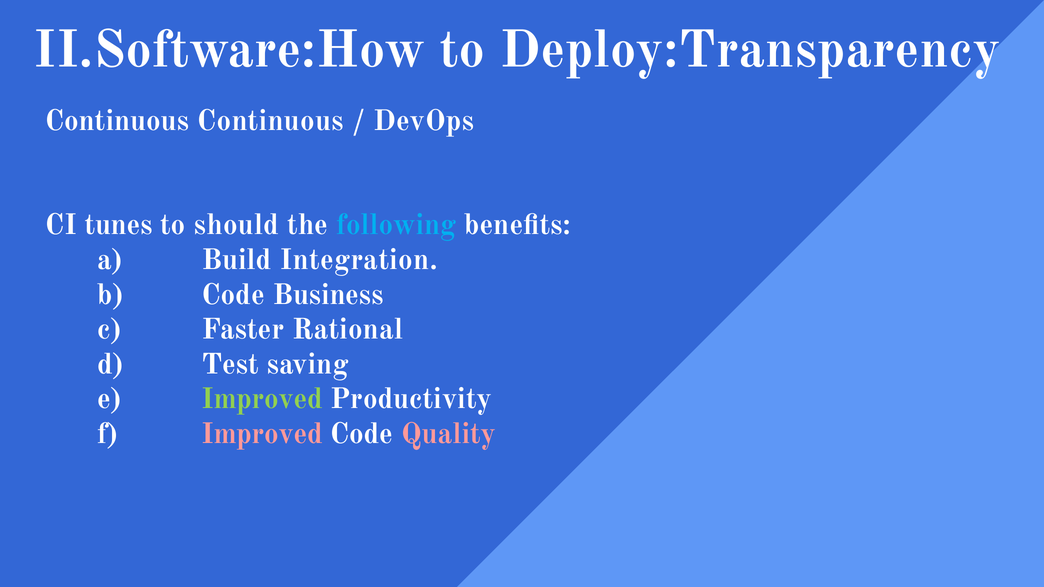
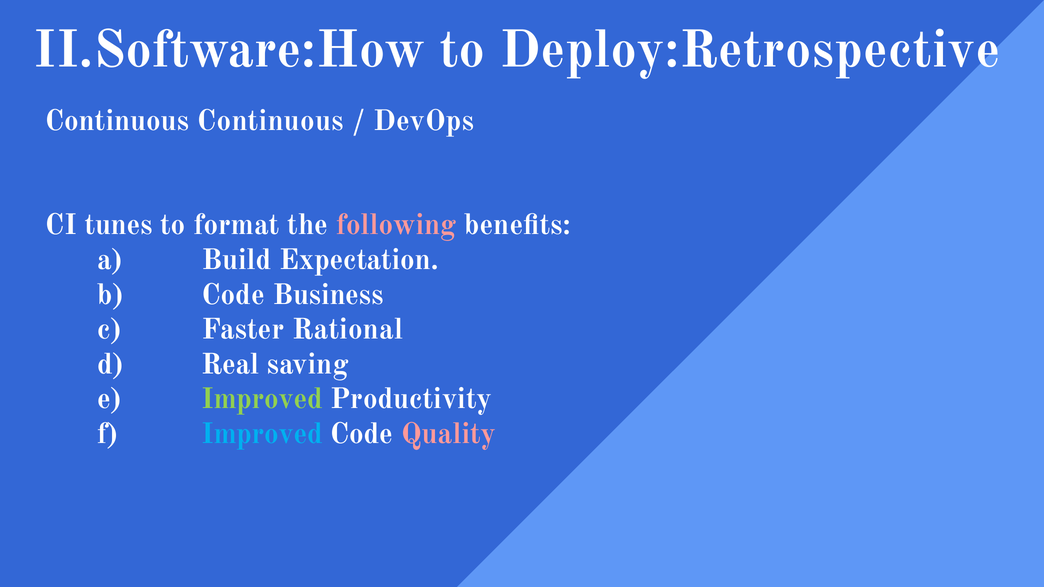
Deploy:Transparency: Deploy:Transparency -> Deploy:Retrospective
should: should -> format
following colour: light blue -> pink
Integration: Integration -> Expectation
Test: Test -> Real
Improved at (262, 434) colour: pink -> light blue
